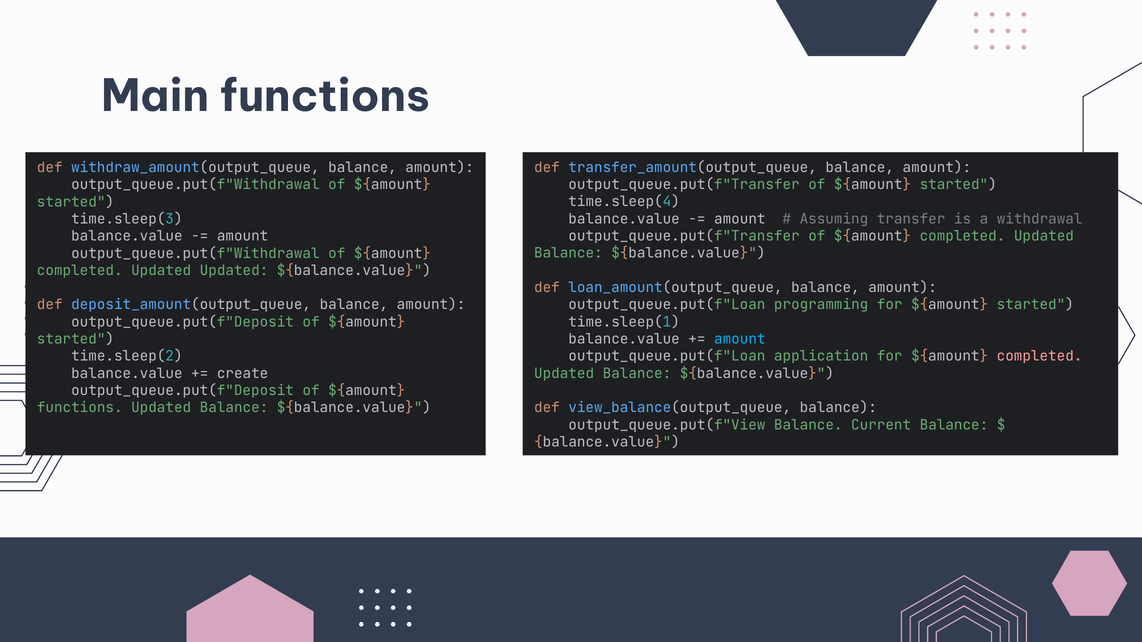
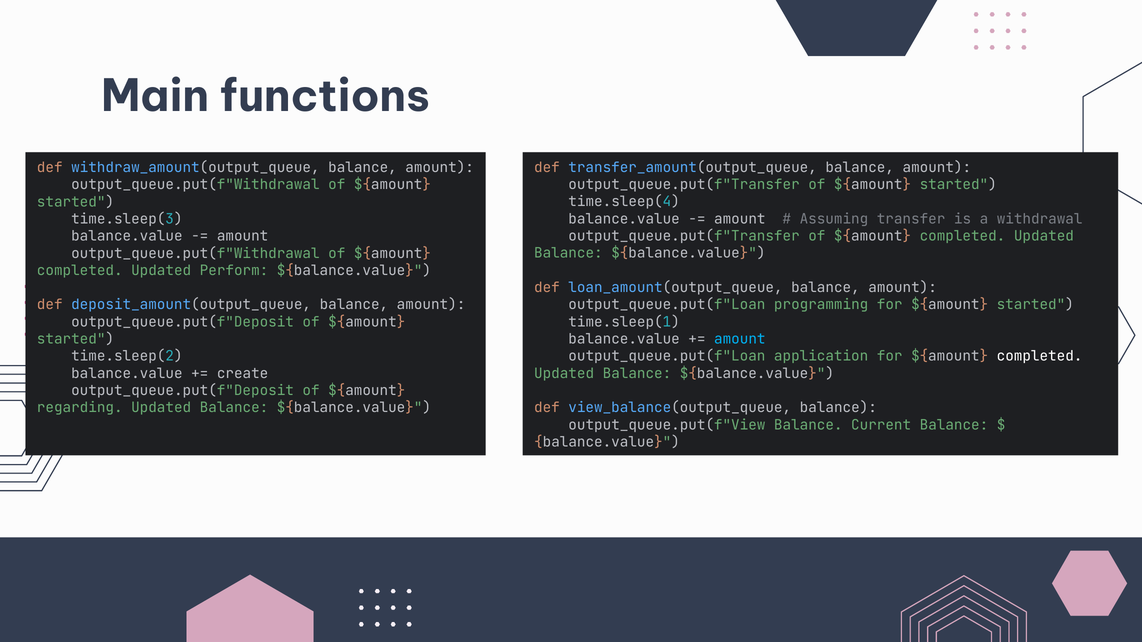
Updated Updated: Updated -> Perform
completed at (1040, 356) colour: pink -> white
functions at (80, 408): functions -> regarding
